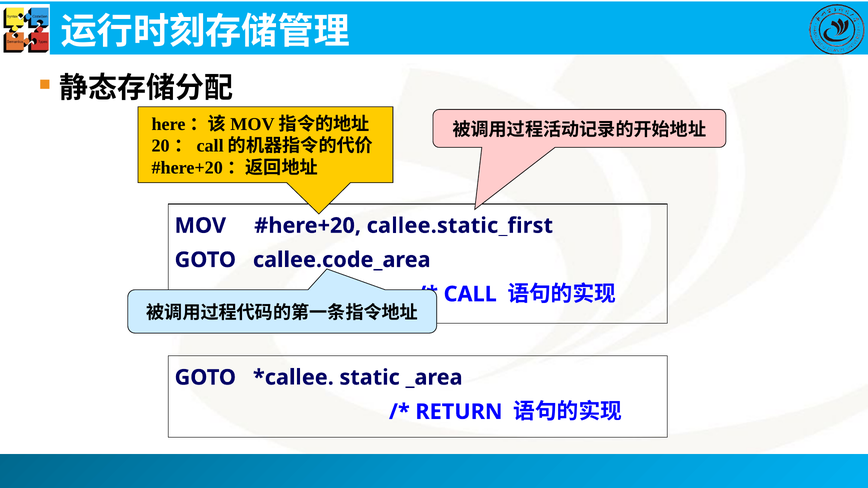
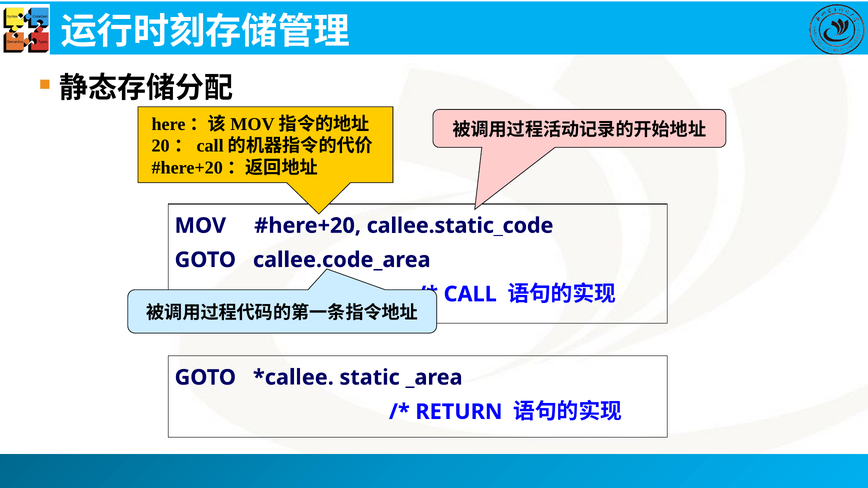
callee.static_first: callee.static_first -> callee.static_code
